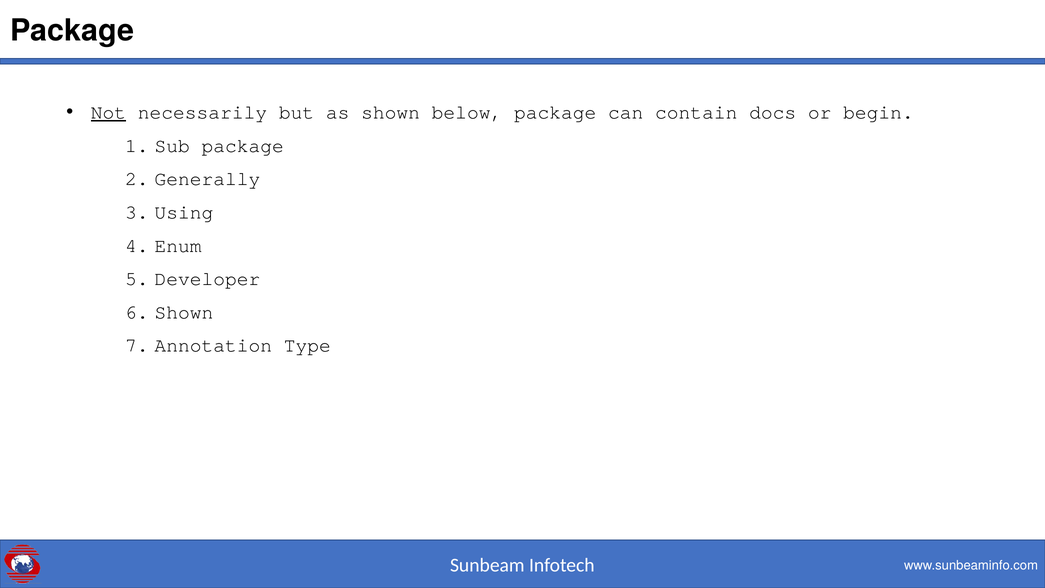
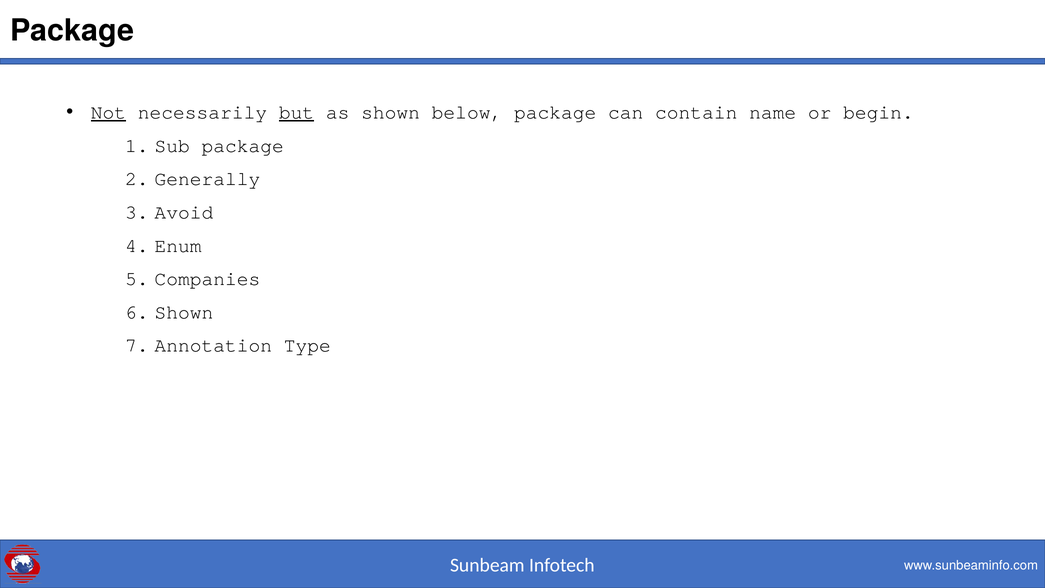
but underline: none -> present
docs: docs -> name
Using: Using -> Avoid
Developer: Developer -> Companies
